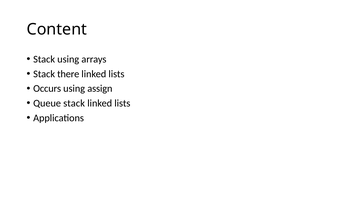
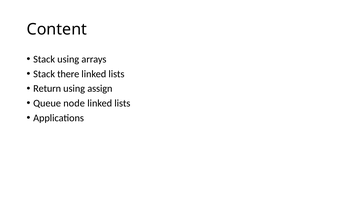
Occurs: Occurs -> Return
Queue stack: stack -> node
